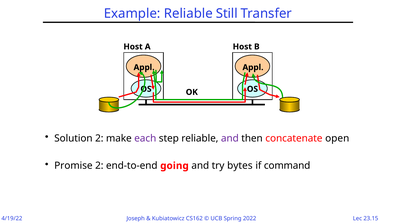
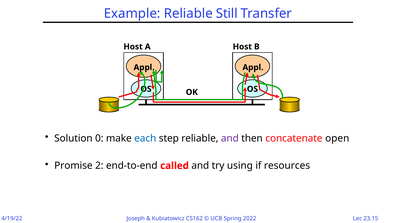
Solution 2: 2 -> 0
each colour: purple -> blue
going: going -> called
bytes: bytes -> using
command: command -> resources
